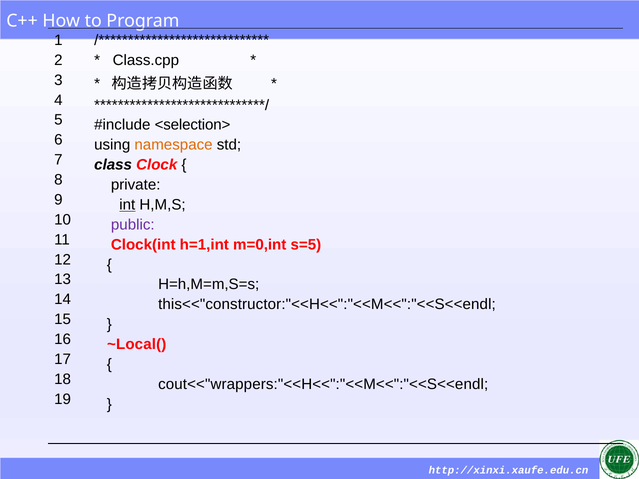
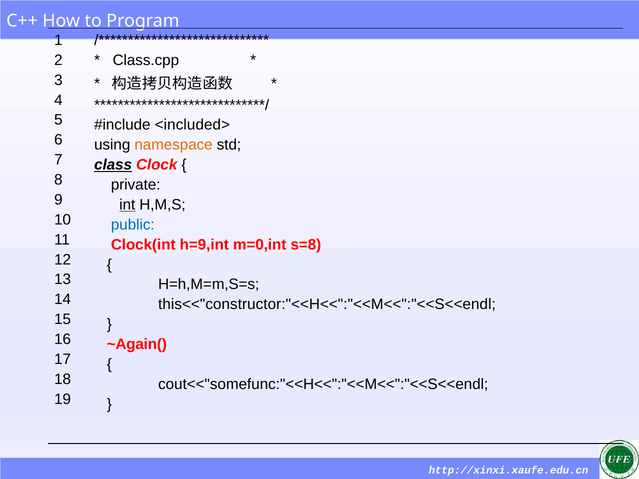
<selection>: <selection> -> <included>
class underline: none -> present
public colour: purple -> blue
h=1,int: h=1,int -> h=9,int
s=5: s=5 -> s=8
~Local(: ~Local( -> ~Again(
cout<<"wrappers:"<<H<<":"<<M<<":"<<S<<endl: cout<<"wrappers:"<<H<<":"<<M<<":"<<S<<endl -> cout<<"somefunc:"<<H<<":"<<M<<":"<<S<<endl
